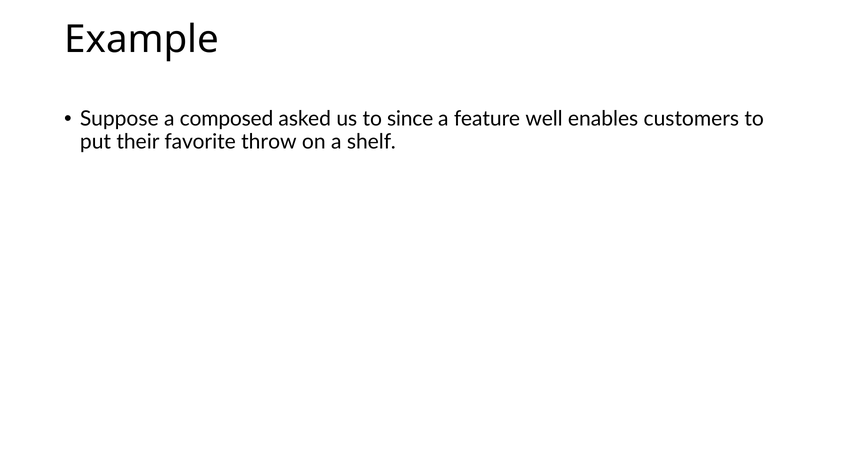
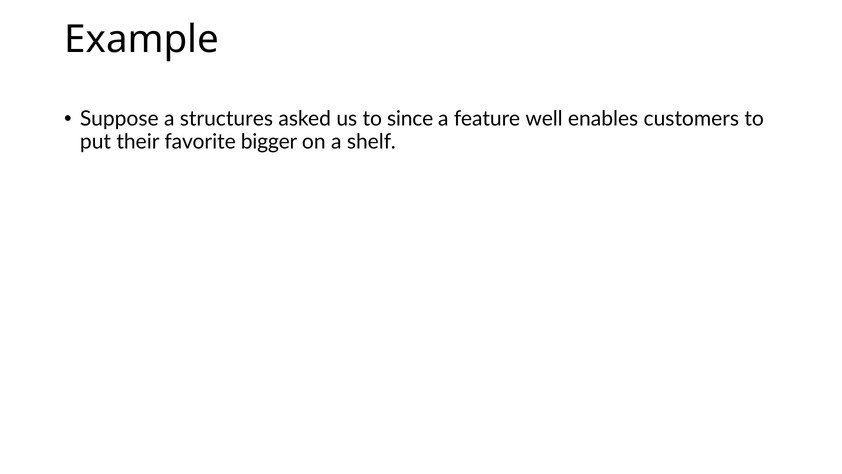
composed: composed -> structures
throw: throw -> bigger
